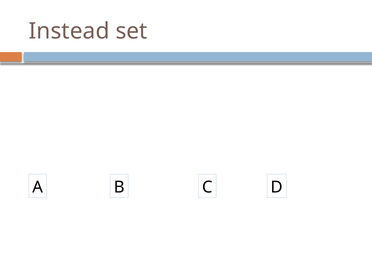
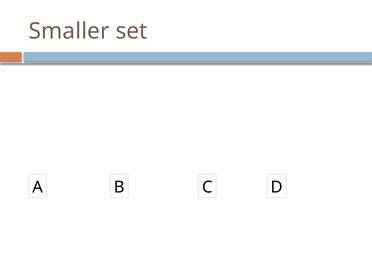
Instead: Instead -> Smaller
